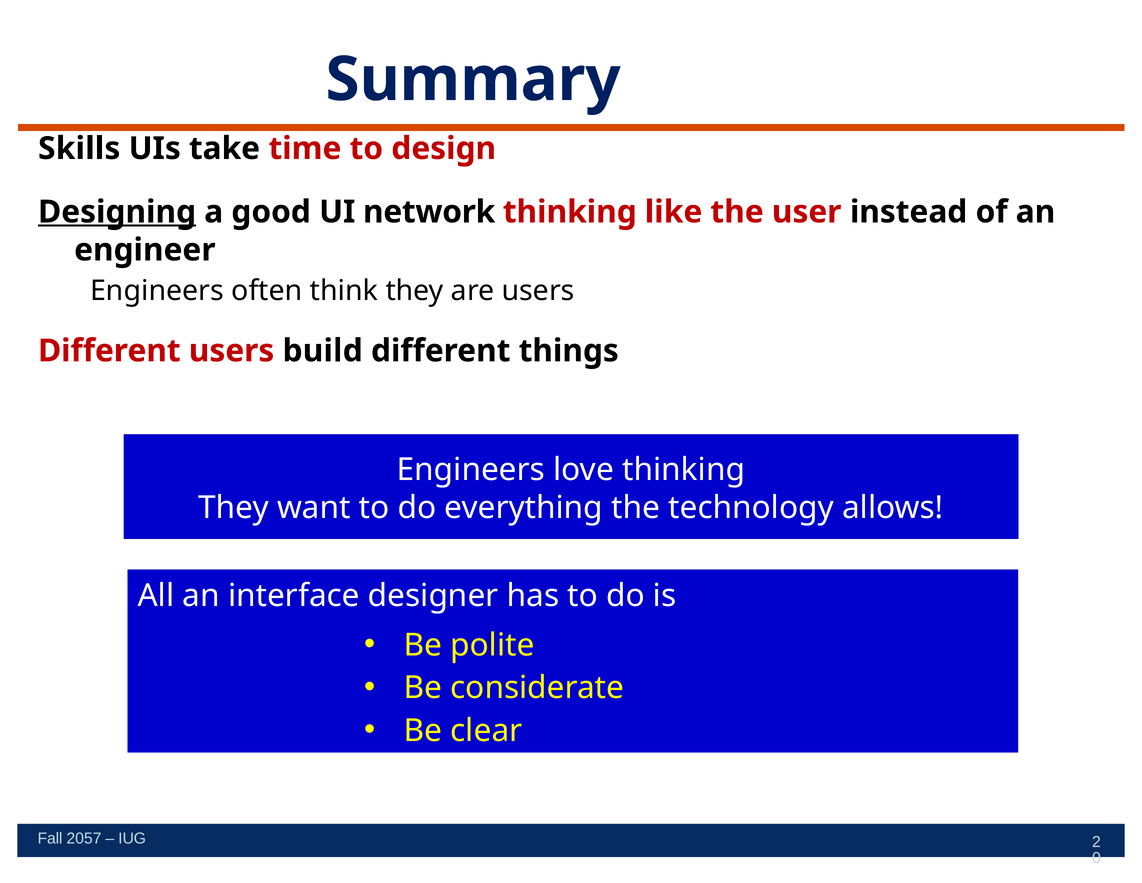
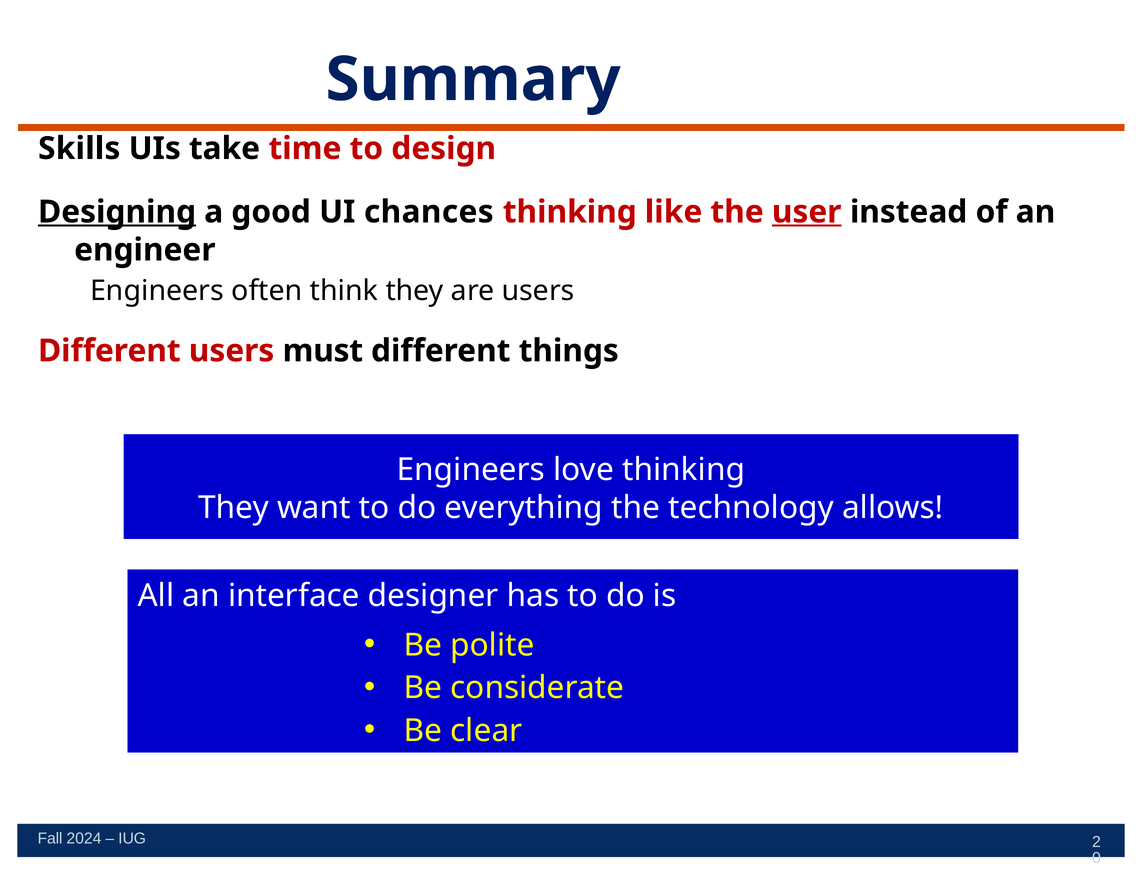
network: network -> chances
user underline: none -> present
build: build -> must
2057: 2057 -> 2024
